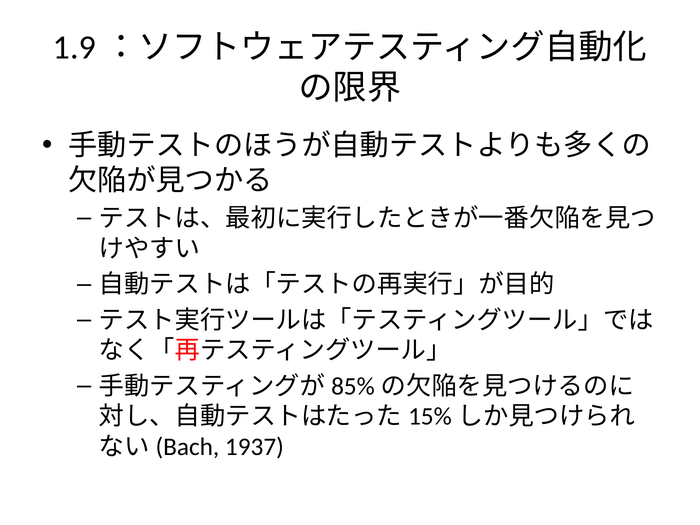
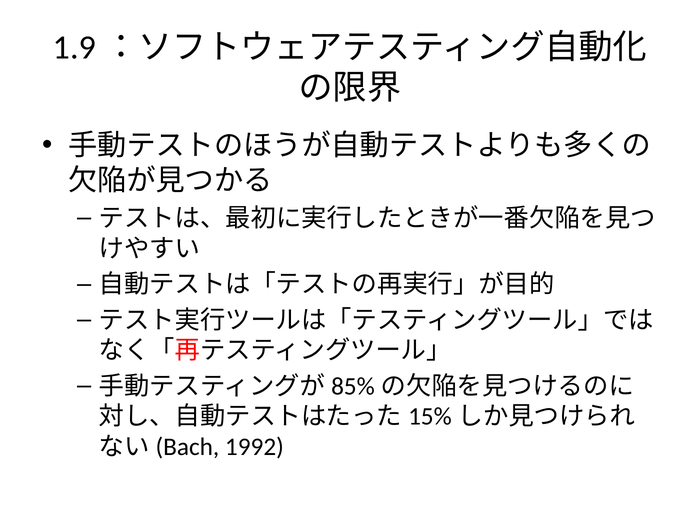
1937: 1937 -> 1992
